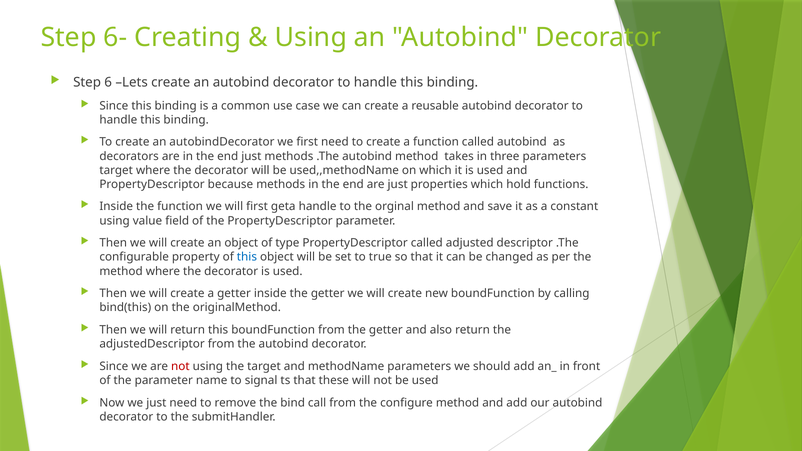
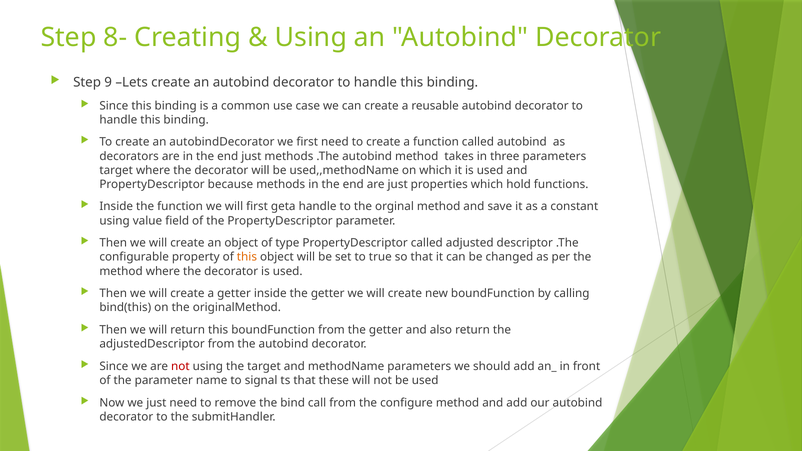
6-: 6- -> 8-
6: 6 -> 9
this at (247, 257) colour: blue -> orange
